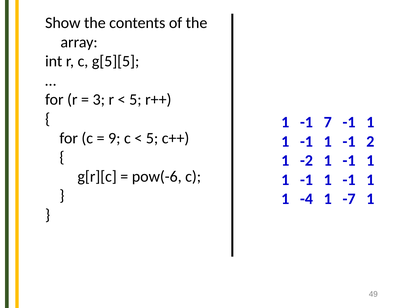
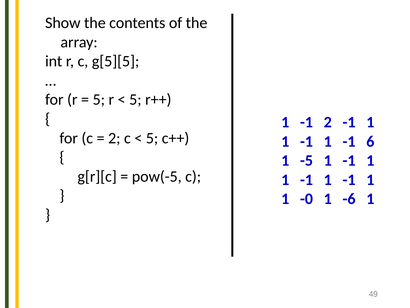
3 at (99, 100): 3 -> 5
-1 7: 7 -> 2
9 at (114, 138): 9 -> 2
2: 2 -> 6
-2: -2 -> -5
pow(-6: pow(-6 -> pow(-5
-4: -4 -> -0
-7: -7 -> -6
